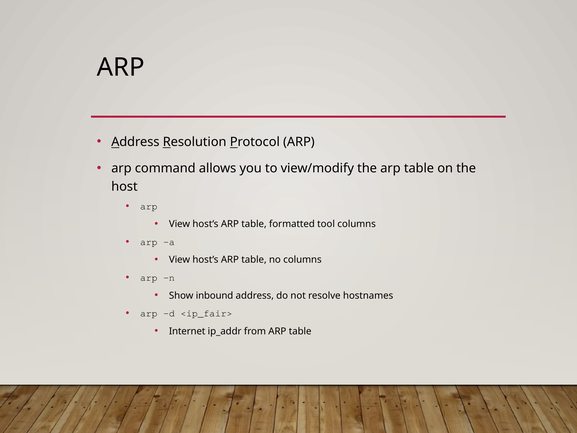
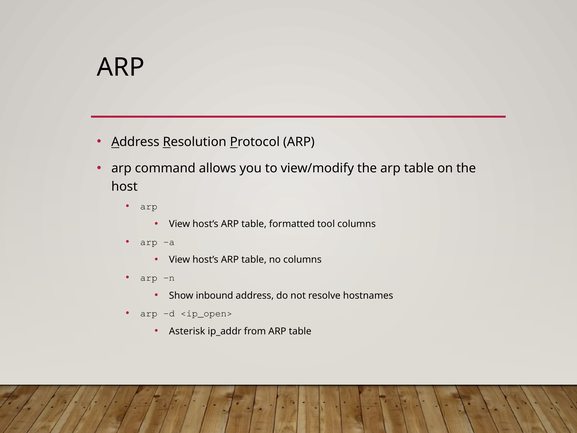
<ip_fair>: <ip_fair> -> <ip_open>
Internet: Internet -> Asterisk
